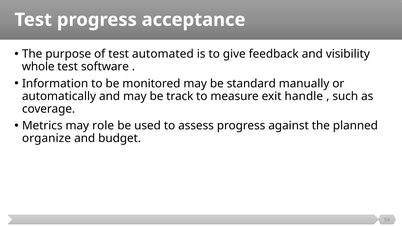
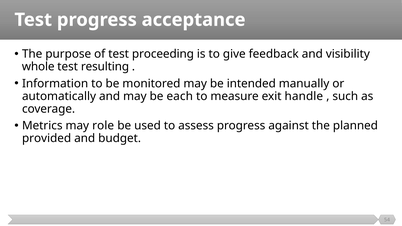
automated: automated -> proceeding
software: software -> resulting
standard: standard -> intended
track: track -> each
organize: organize -> provided
